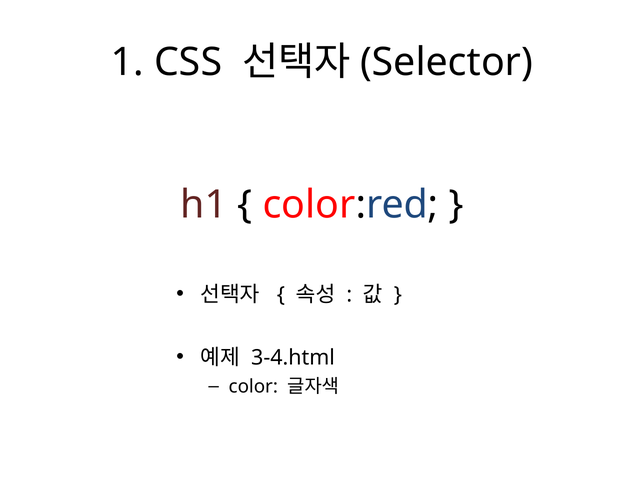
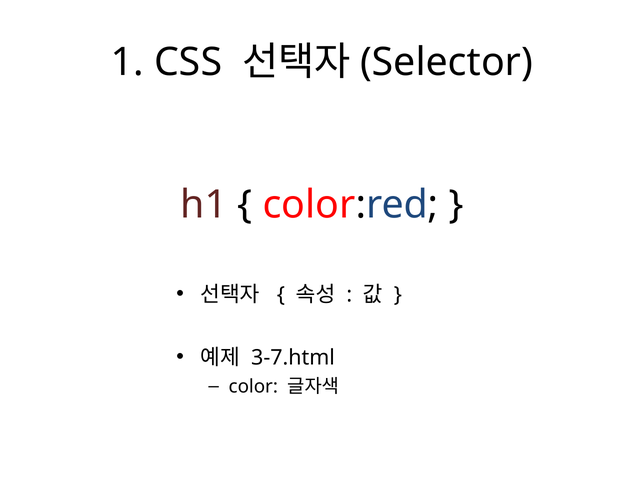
3-4.html: 3-4.html -> 3-7.html
